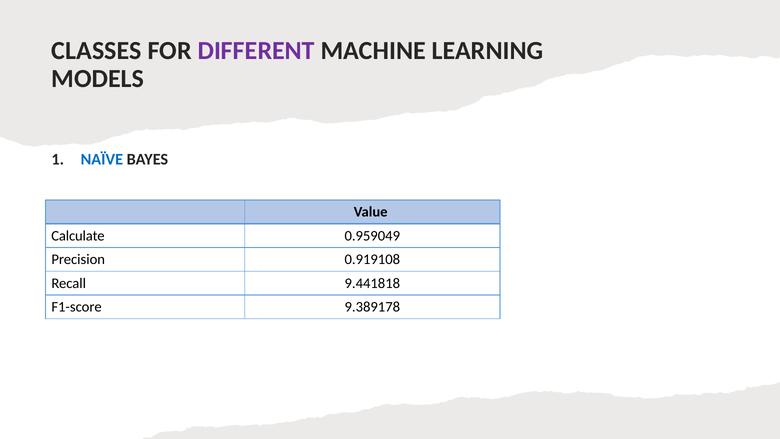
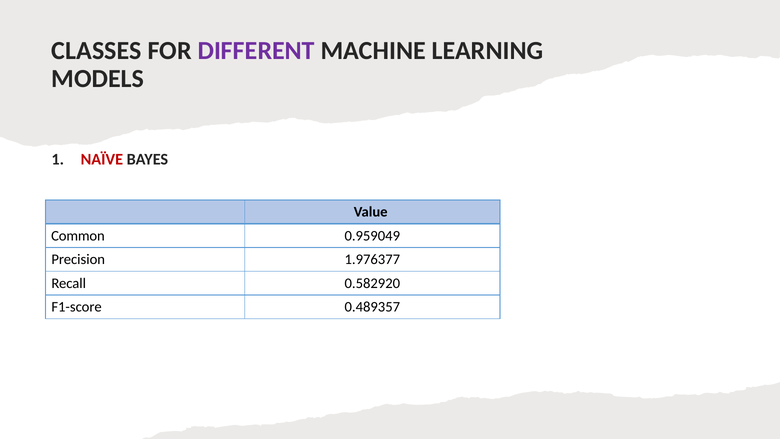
NAÏVE colour: blue -> red
Calculate: Calculate -> Common
0.919108: 0.919108 -> 1.976377
9.441818: 9.441818 -> 0.582920
9.389178: 9.389178 -> 0.489357
